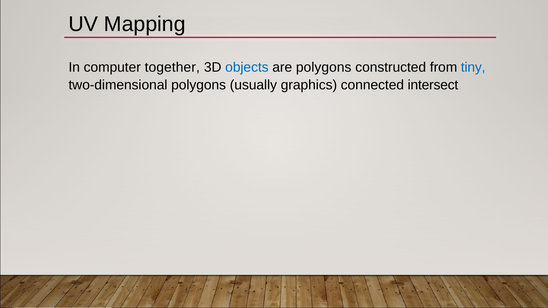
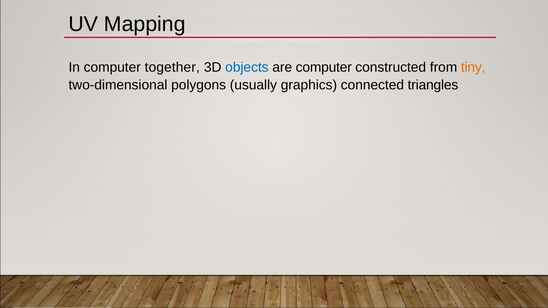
are polygons: polygons -> computer
tiny colour: blue -> orange
intersect: intersect -> triangles
